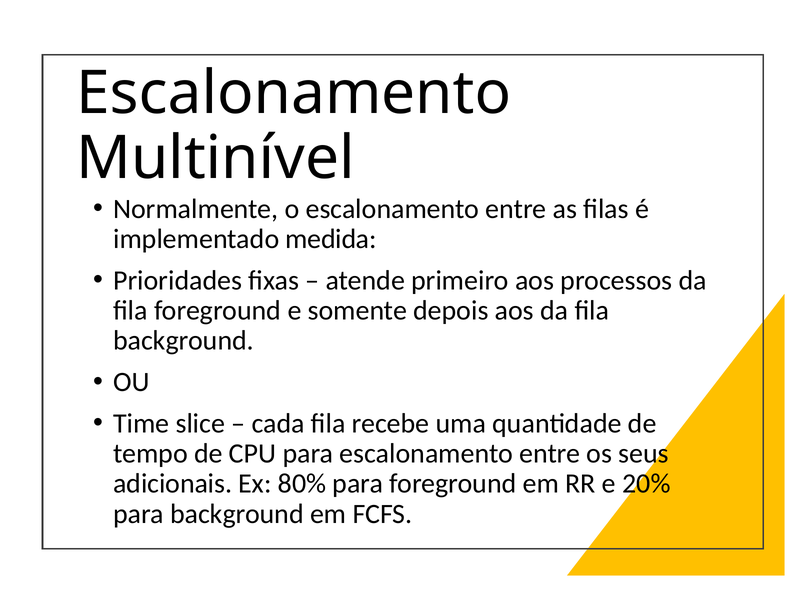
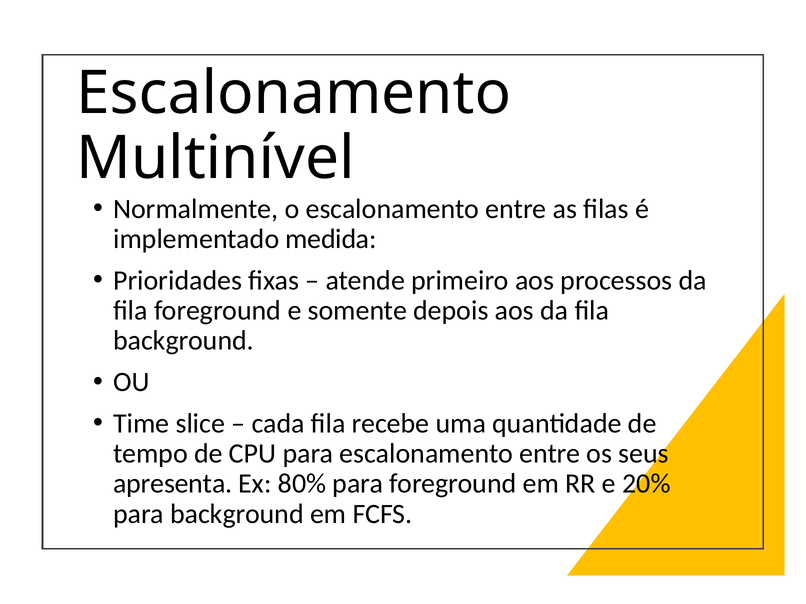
adicionais: adicionais -> apresenta
